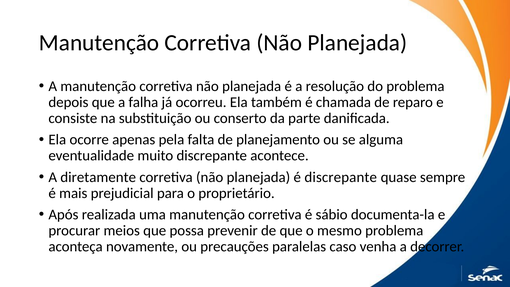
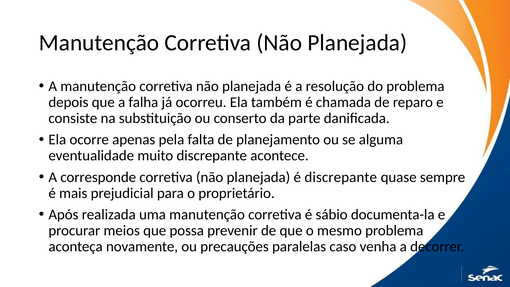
diretamente: diretamente -> corresponde
